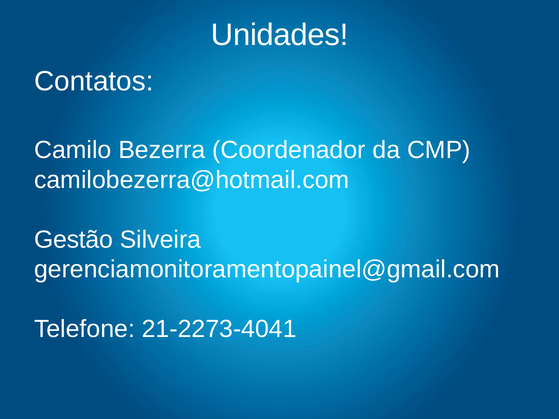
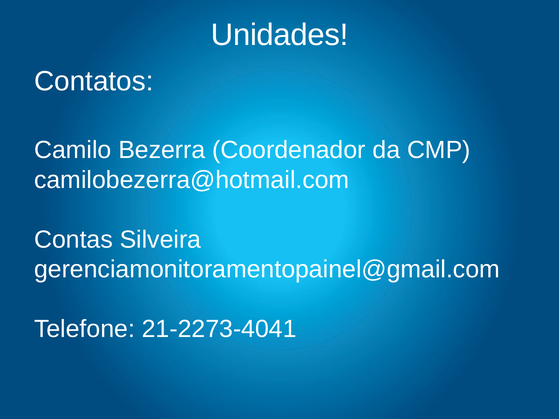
Gestão: Gestão -> Contas
